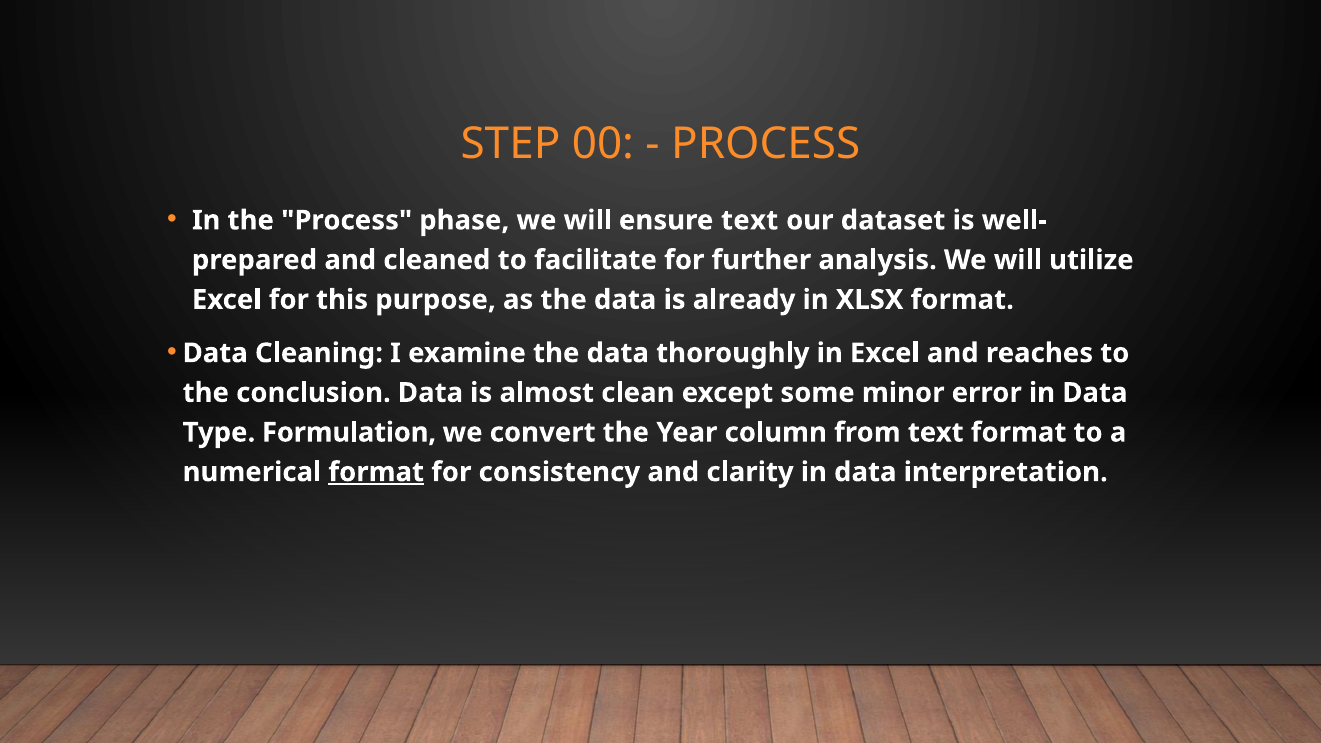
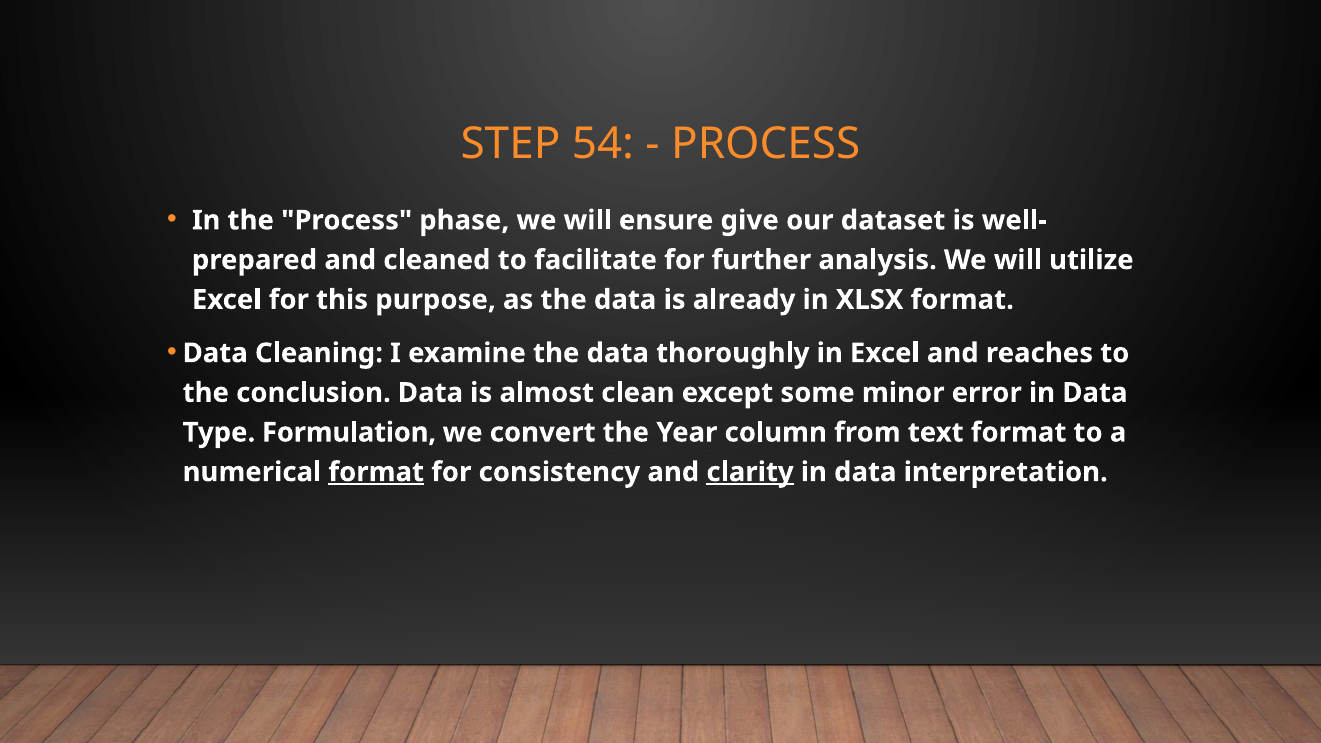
00: 00 -> 54
ensure text: text -> give
clarity underline: none -> present
